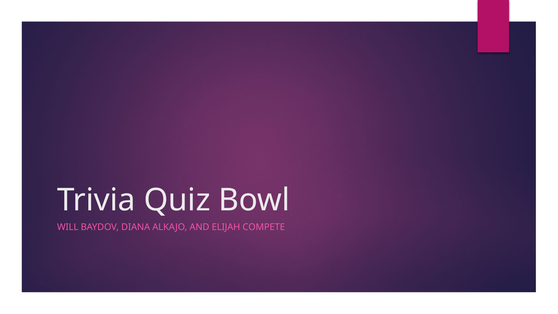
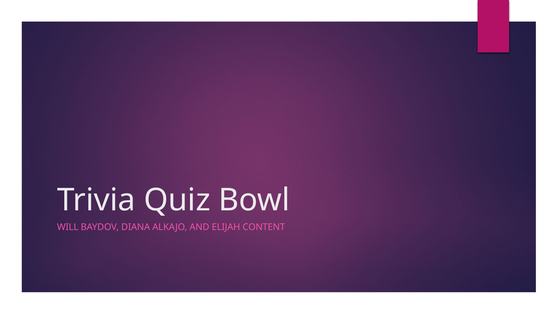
COMPETE: COMPETE -> CONTENT
